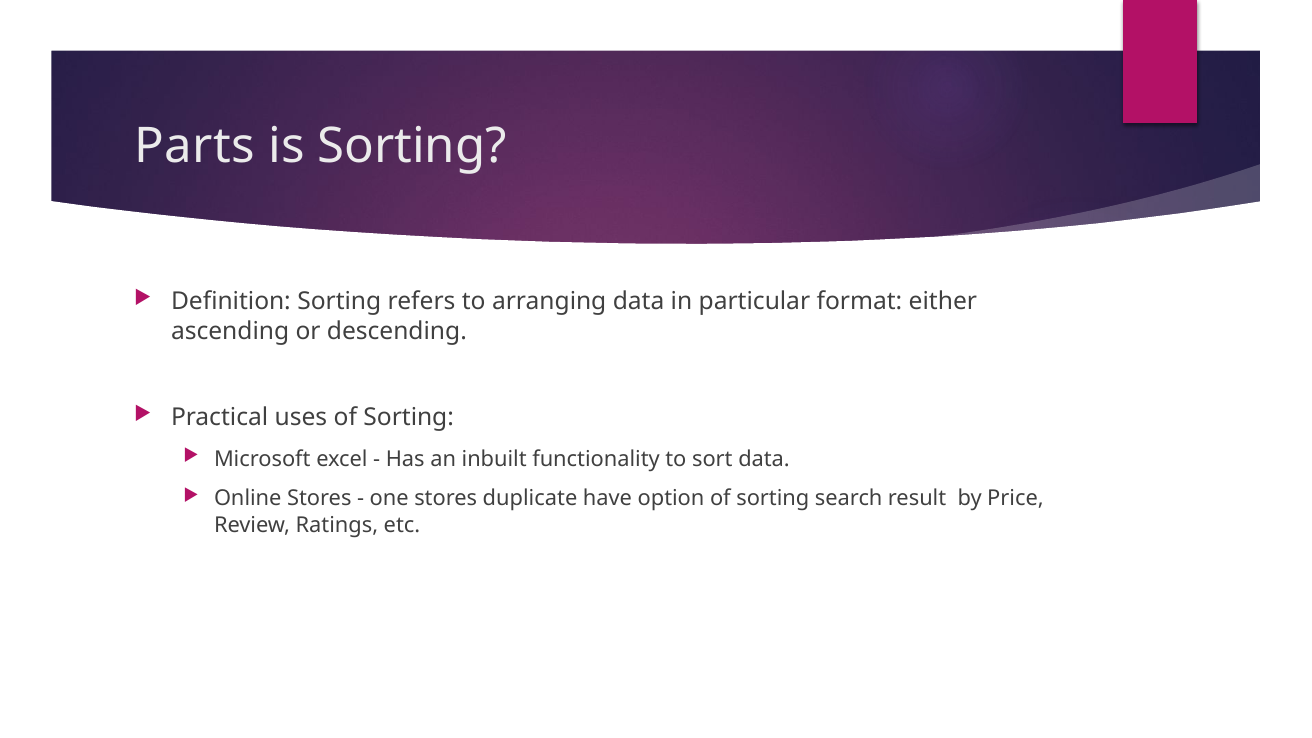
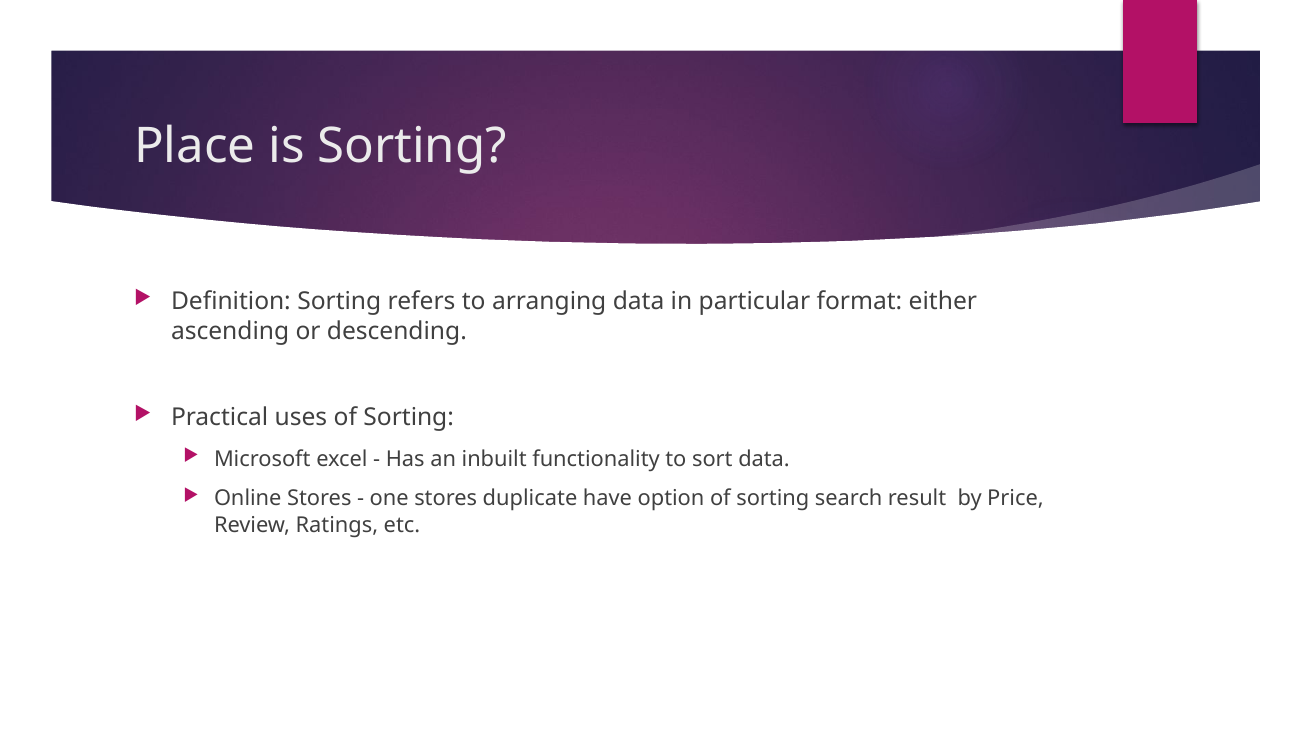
Parts: Parts -> Place
